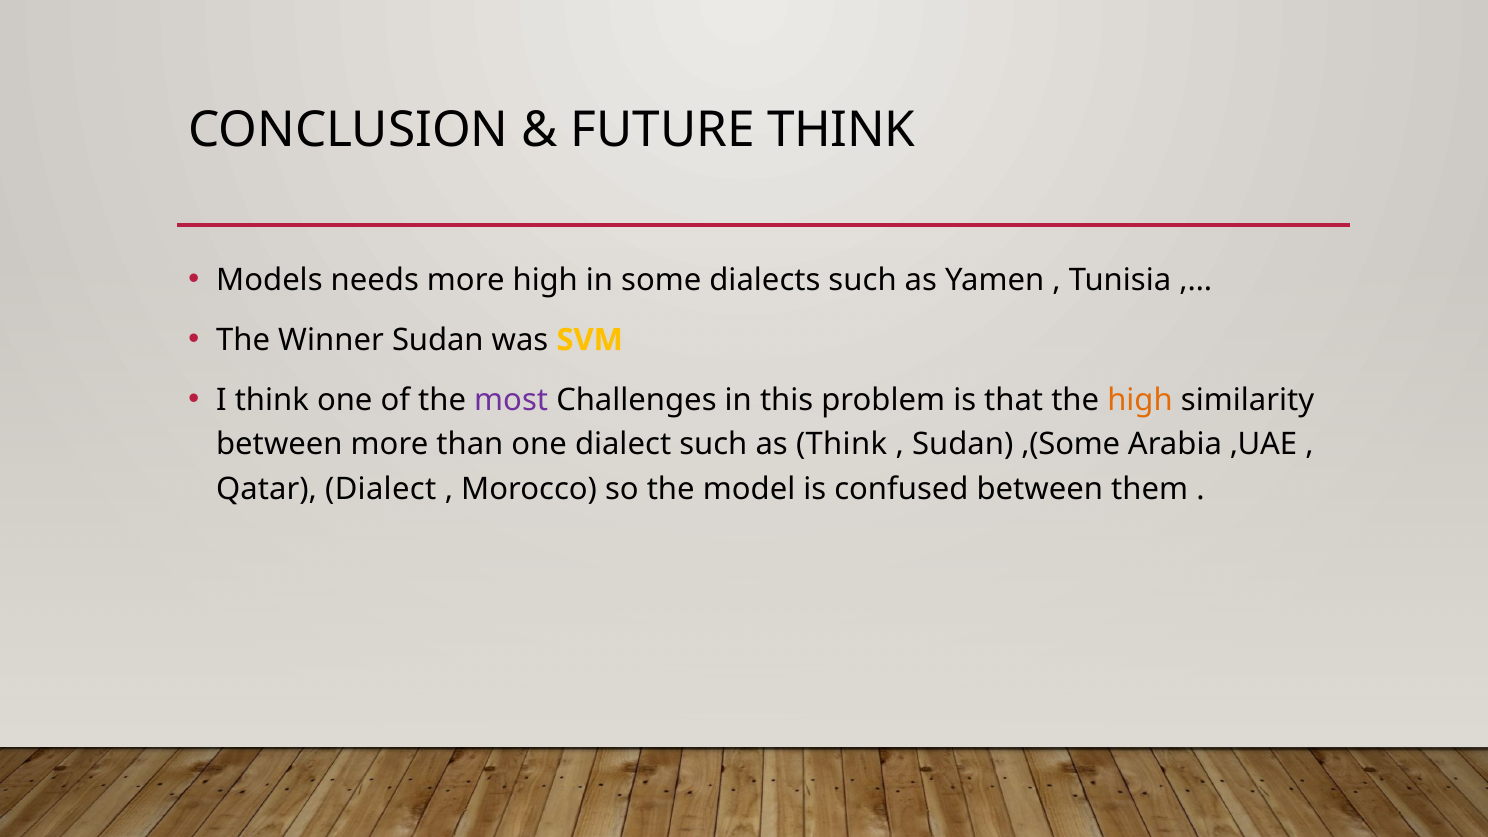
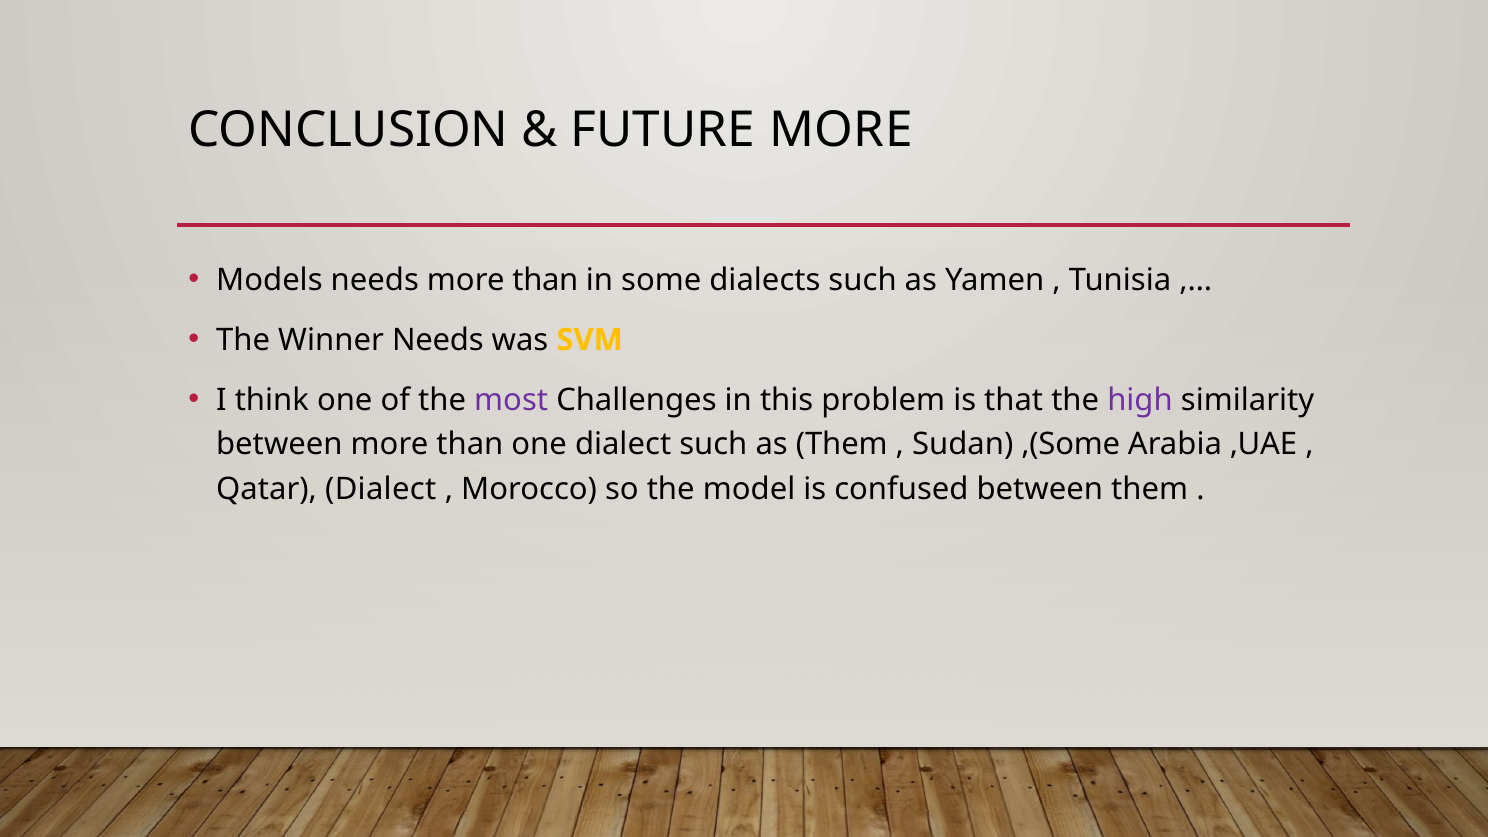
FUTURE THINK: THINK -> MORE
needs more high: high -> than
Winner Sudan: Sudan -> Needs
high at (1140, 400) colour: orange -> purple
as Think: Think -> Them
